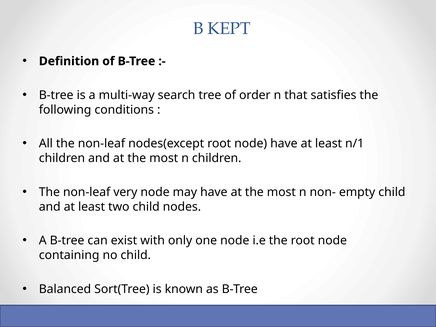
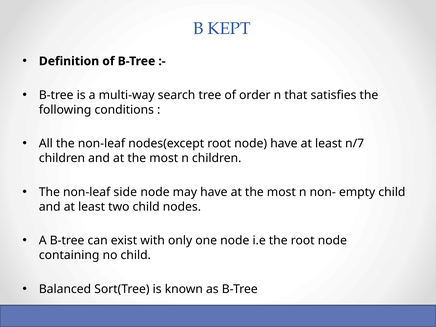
n/1: n/1 -> n/7
very: very -> side
